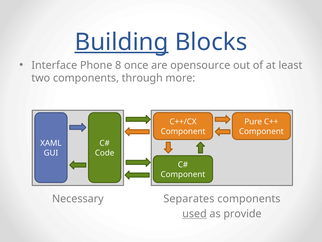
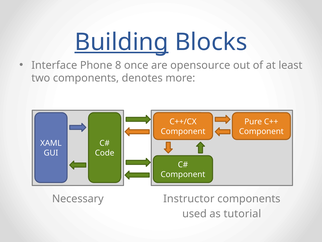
through: through -> denotes
Separates: Separates -> Instructor
used underline: present -> none
provide: provide -> tutorial
